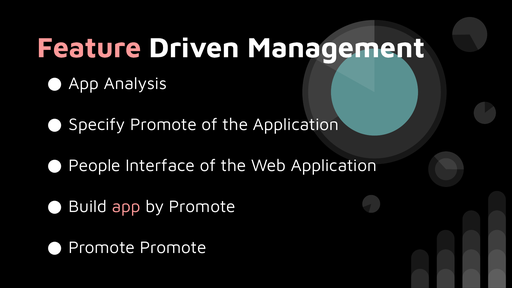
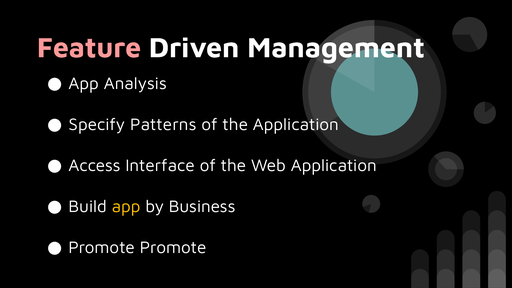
Specify Promote: Promote -> Patterns
People: People -> Access
app at (126, 207) colour: pink -> yellow
by Promote: Promote -> Business
